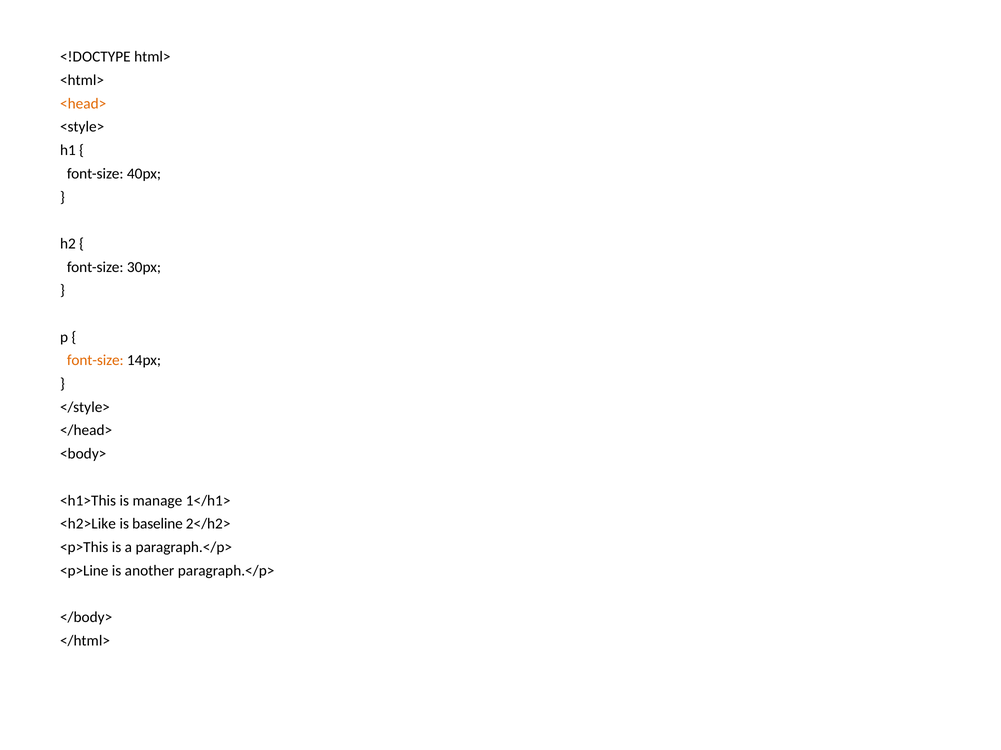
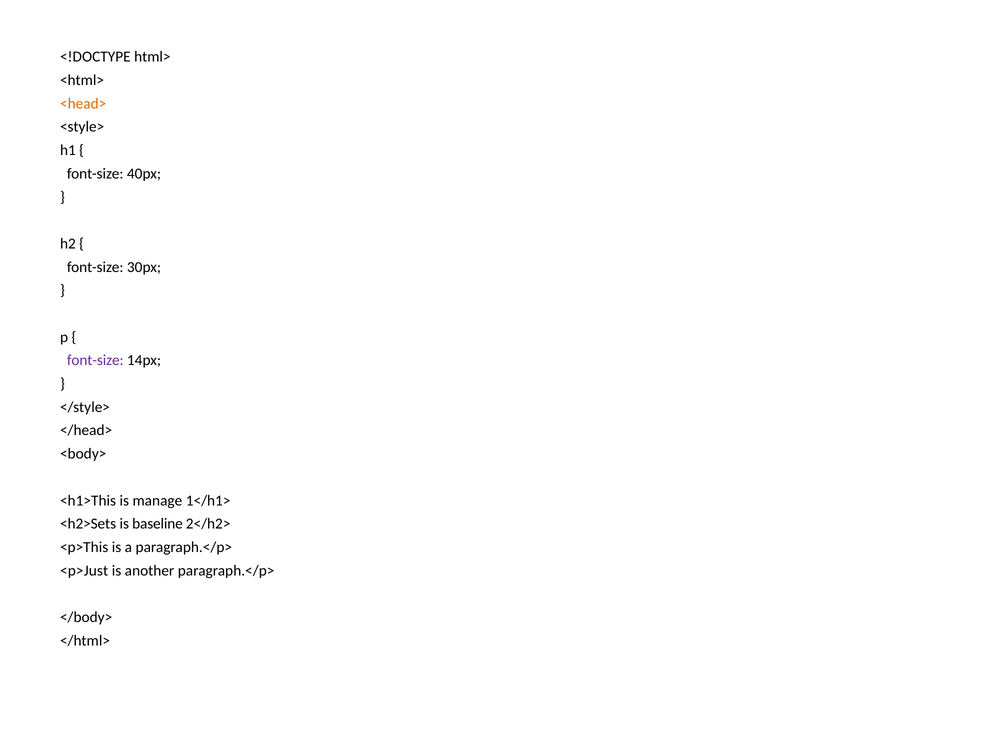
font-size at (95, 361) colour: orange -> purple
<h2>Like: <h2>Like -> <h2>Sets
<p>Line: <p>Line -> <p>Just
